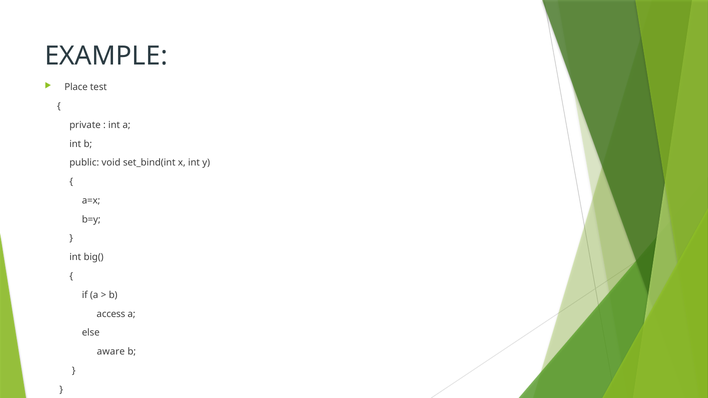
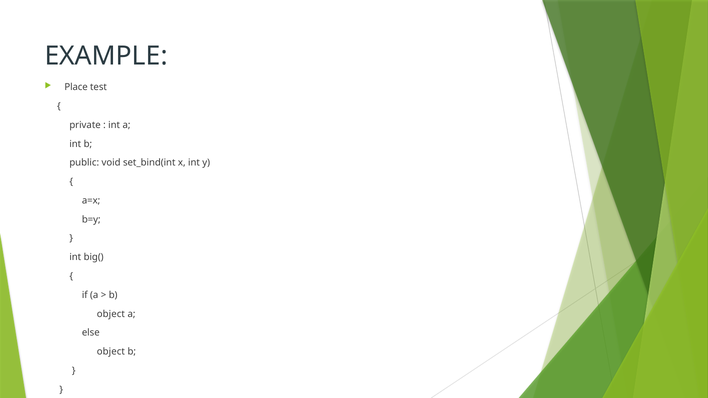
access at (111, 314): access -> object
aware at (111, 352): aware -> object
